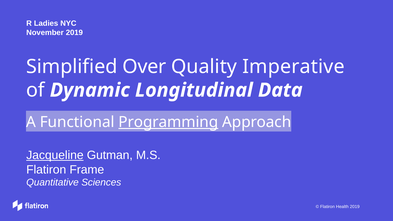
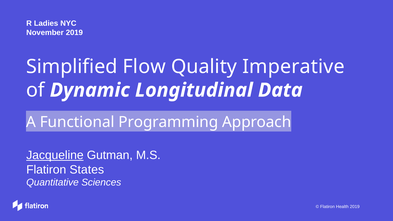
Over: Over -> Flow
Programming underline: present -> none
Frame: Frame -> States
